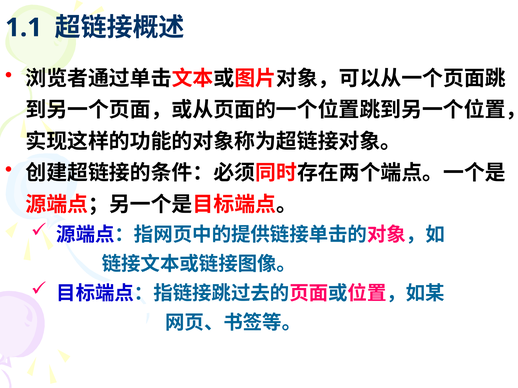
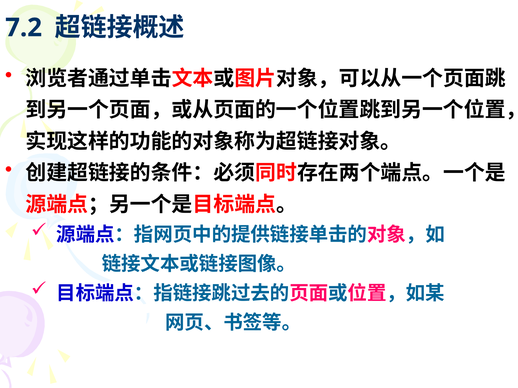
1.1: 1.1 -> 7.2
